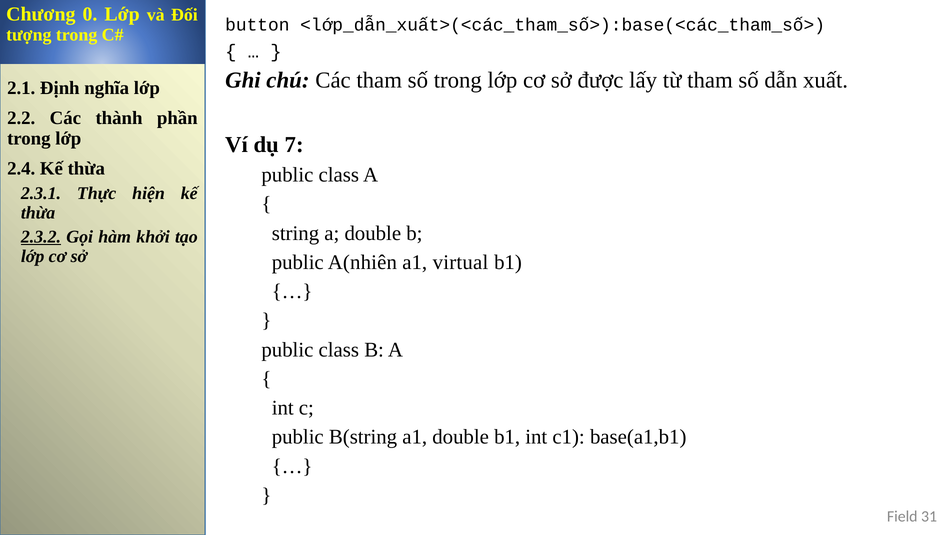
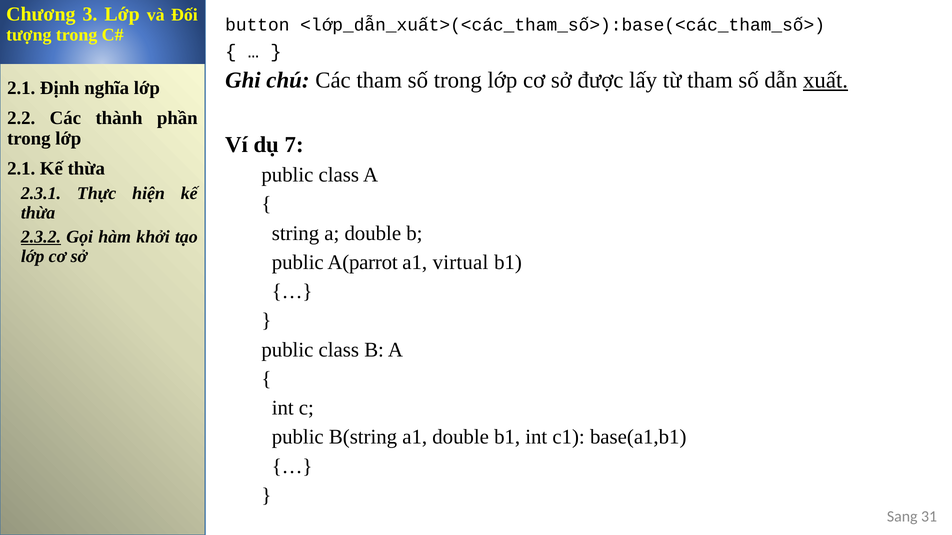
0: 0 -> 3
xuất underline: none -> present
2.4 at (21, 169): 2.4 -> 2.1
A(nhiên: A(nhiên -> A(parrot
Field: Field -> Sang
